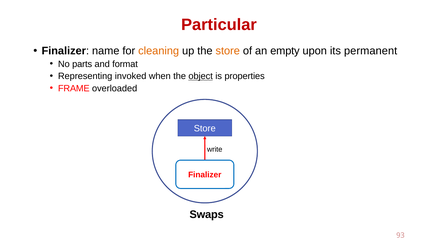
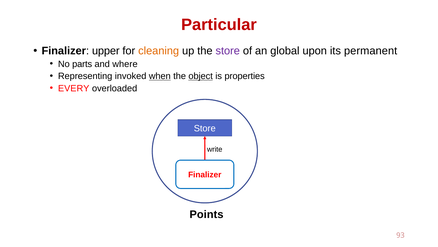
name: name -> upper
store at (228, 51) colour: orange -> purple
empty: empty -> global
format: format -> where
when underline: none -> present
FRAME: FRAME -> EVERY
Swaps: Swaps -> Points
